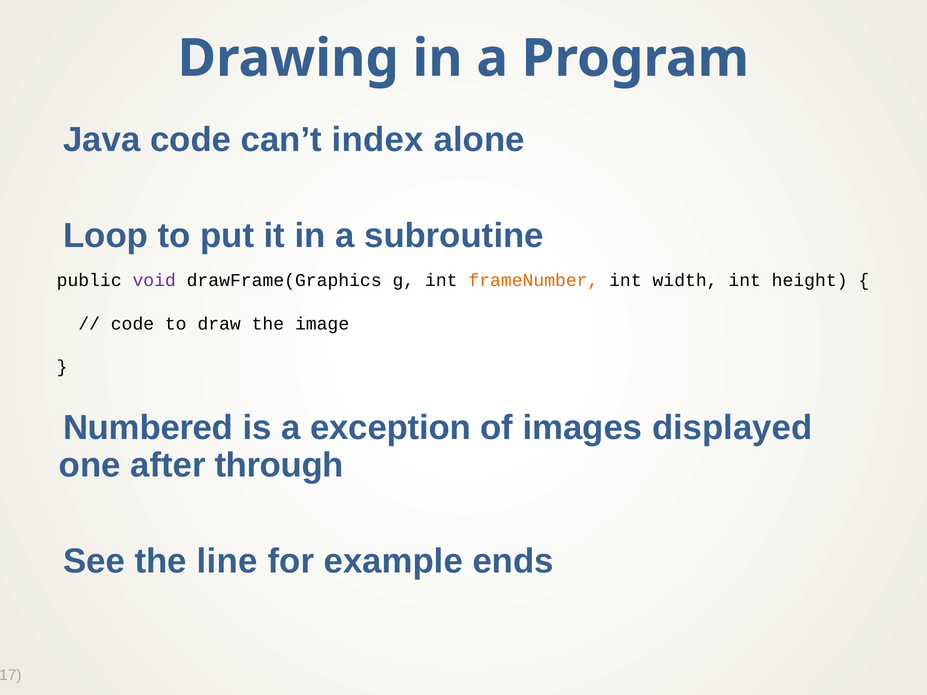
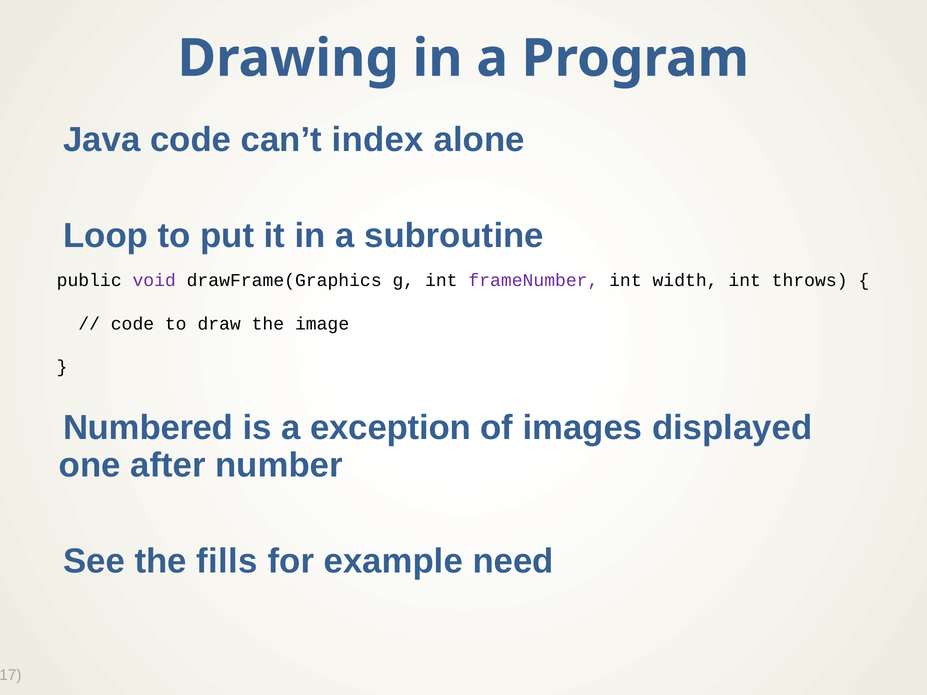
frameNumber colour: orange -> purple
height: height -> throws
through: through -> number
line: line -> fills
ends: ends -> need
